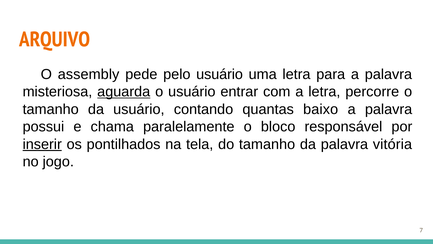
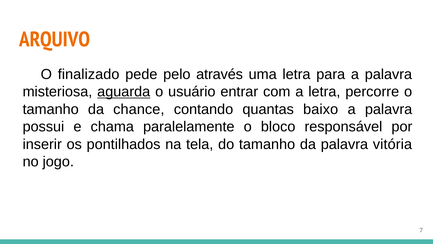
assembly: assembly -> finalizado
pelo usuário: usuário -> através
da usuário: usuário -> chance
inserir underline: present -> none
